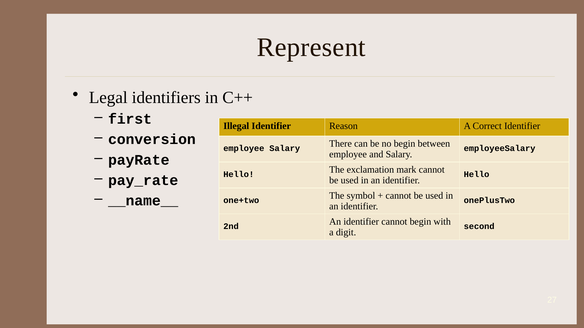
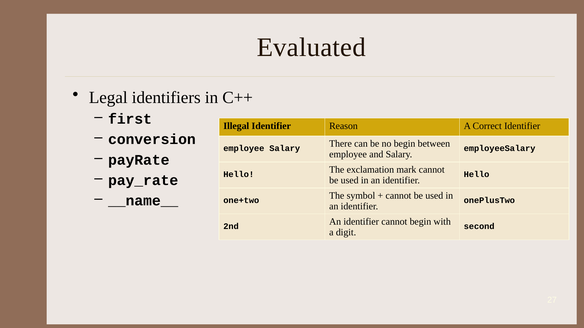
Represent: Represent -> Evaluated
